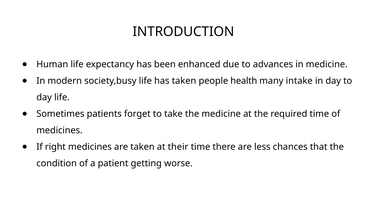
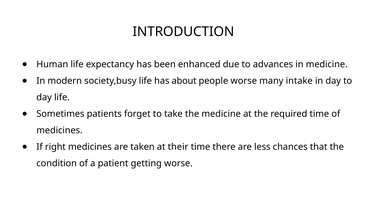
has taken: taken -> about
people health: health -> worse
